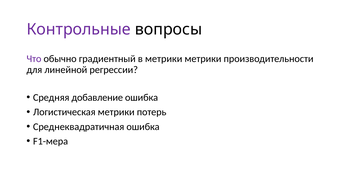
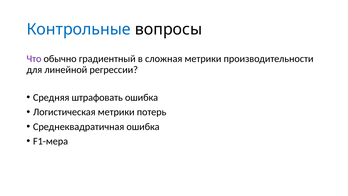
Контрольные colour: purple -> blue
в метрики: метрики -> сложная
добавление: добавление -> штрафовать
